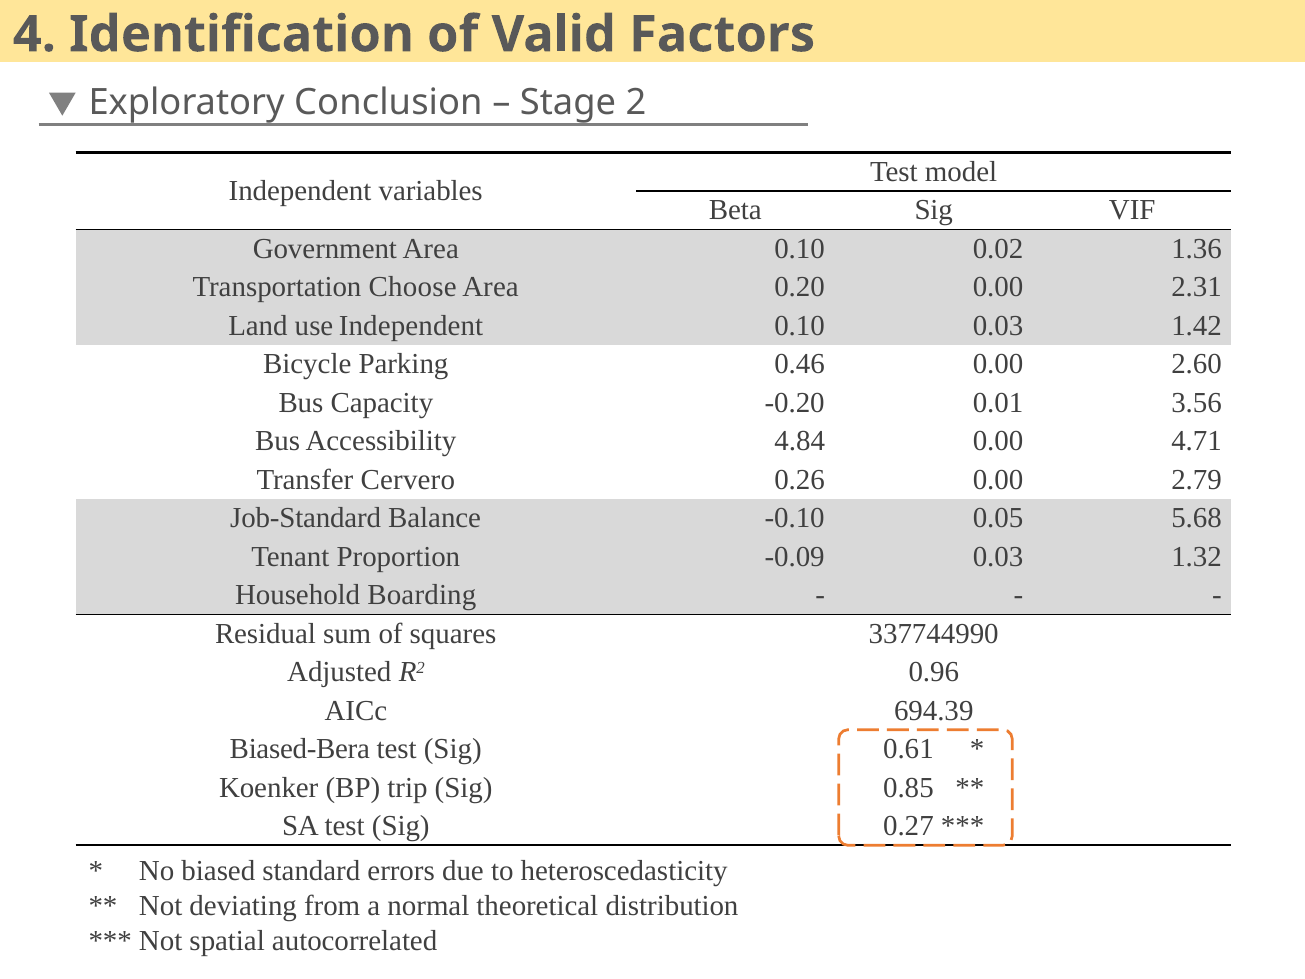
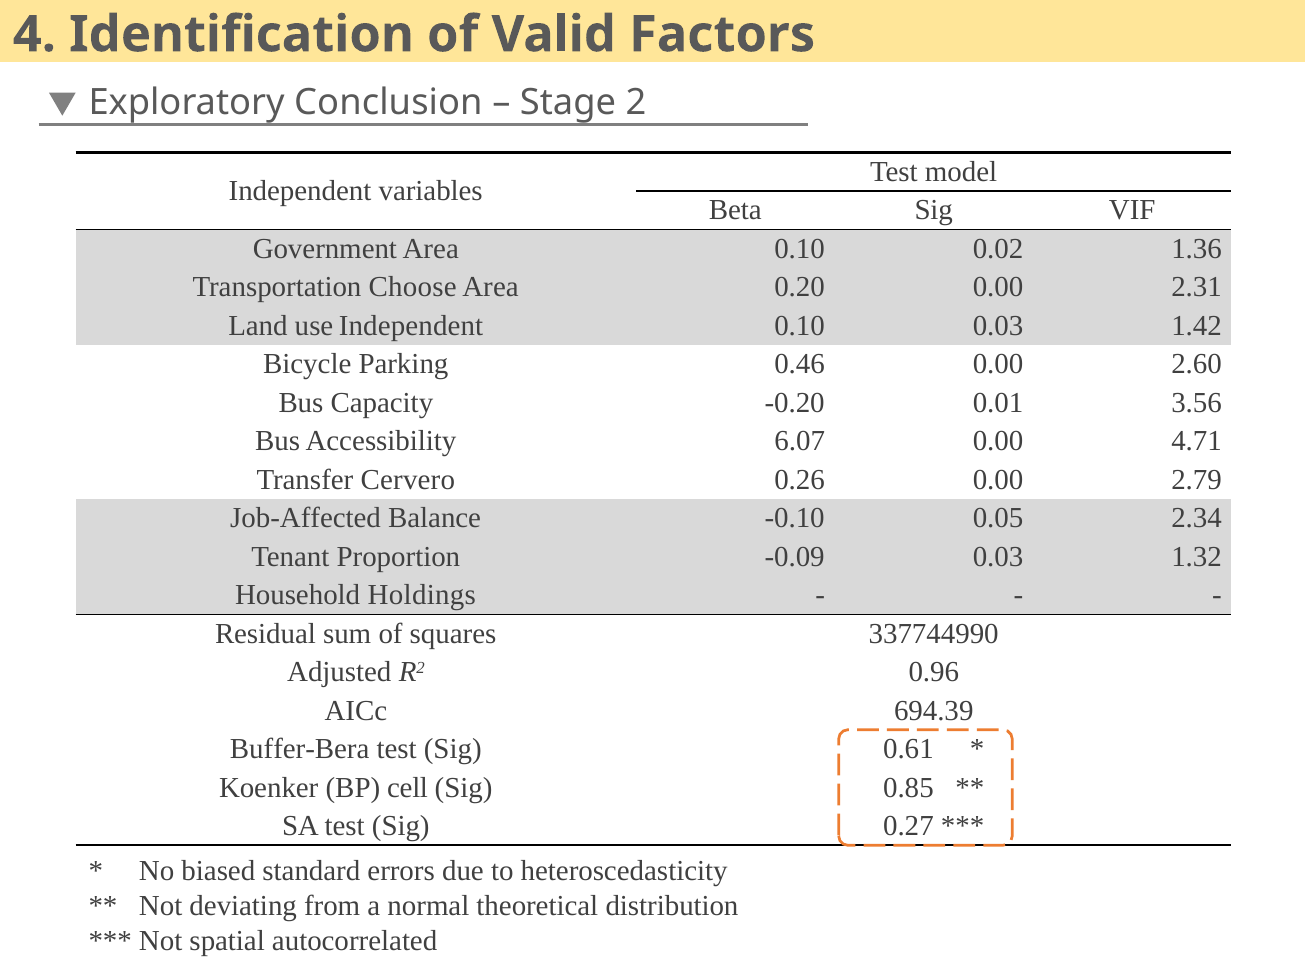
4.84: 4.84 -> 6.07
Job-Standard: Job-Standard -> Job-Affected
5.68: 5.68 -> 2.34
Boarding: Boarding -> Holdings
Biased-Bera: Biased-Bera -> Buffer-Bera
trip: trip -> cell
